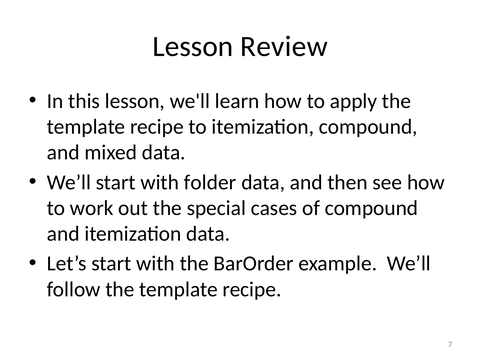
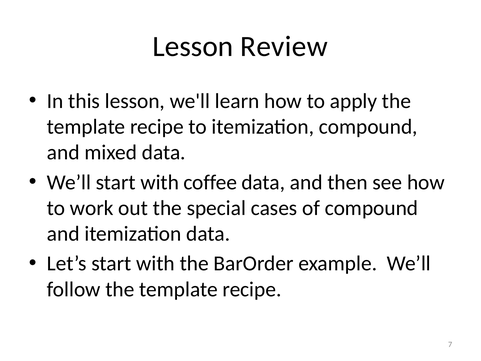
folder: folder -> coffee
